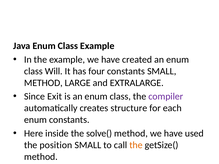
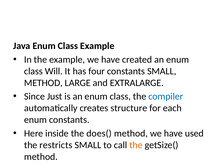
Exit: Exit -> Just
compiler colour: purple -> blue
solve(: solve( -> does(
position: position -> restricts
